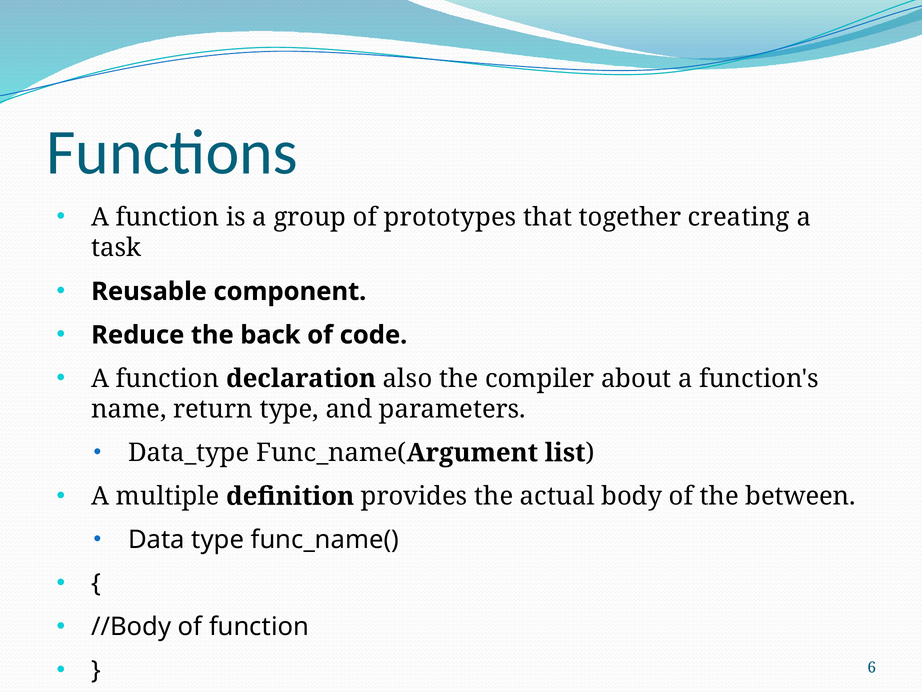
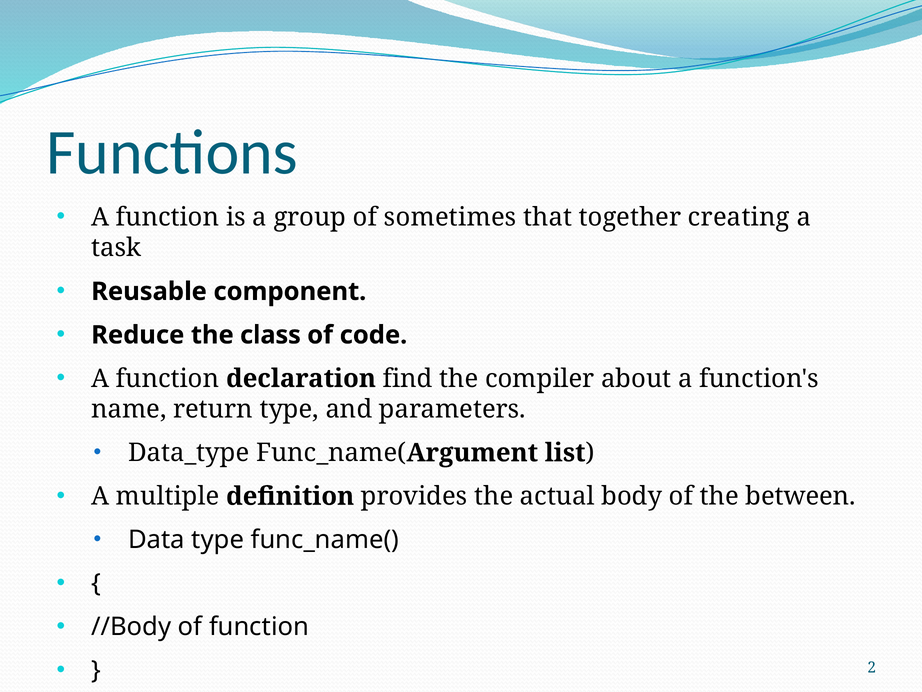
prototypes: prototypes -> sometimes
back: back -> class
also: also -> find
6: 6 -> 2
